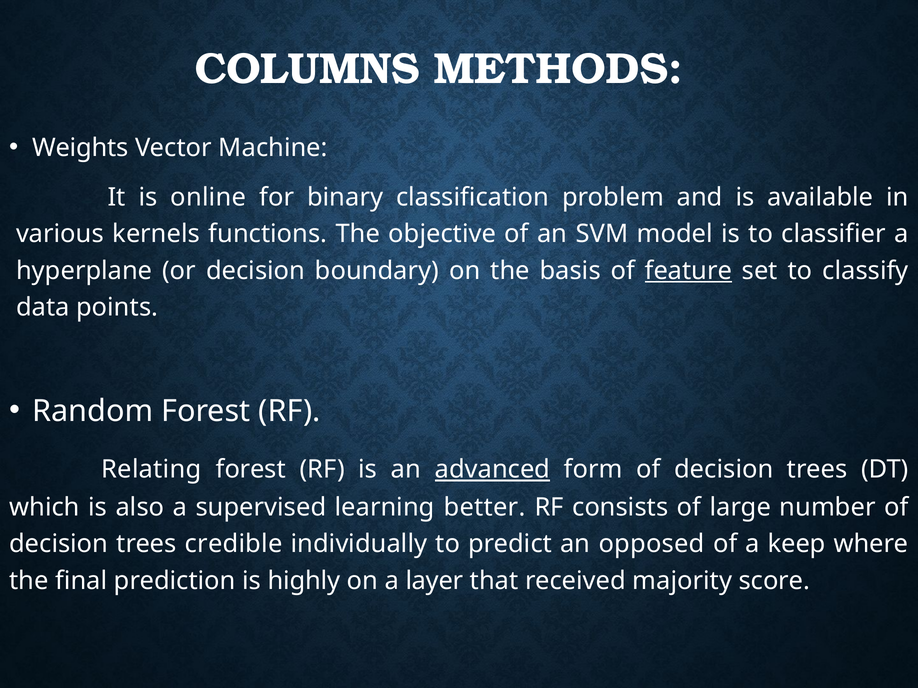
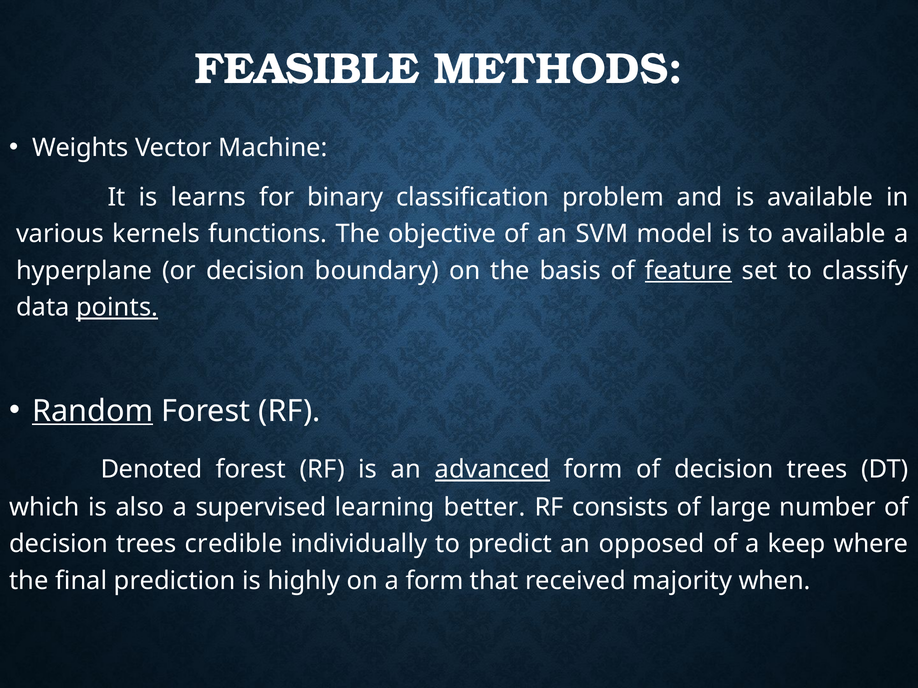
COLUMNS: COLUMNS -> FEASIBLE
online: online -> learns
to classifier: classifier -> available
points underline: none -> present
Random underline: none -> present
Relating: Relating -> Denoted
a layer: layer -> form
score: score -> when
